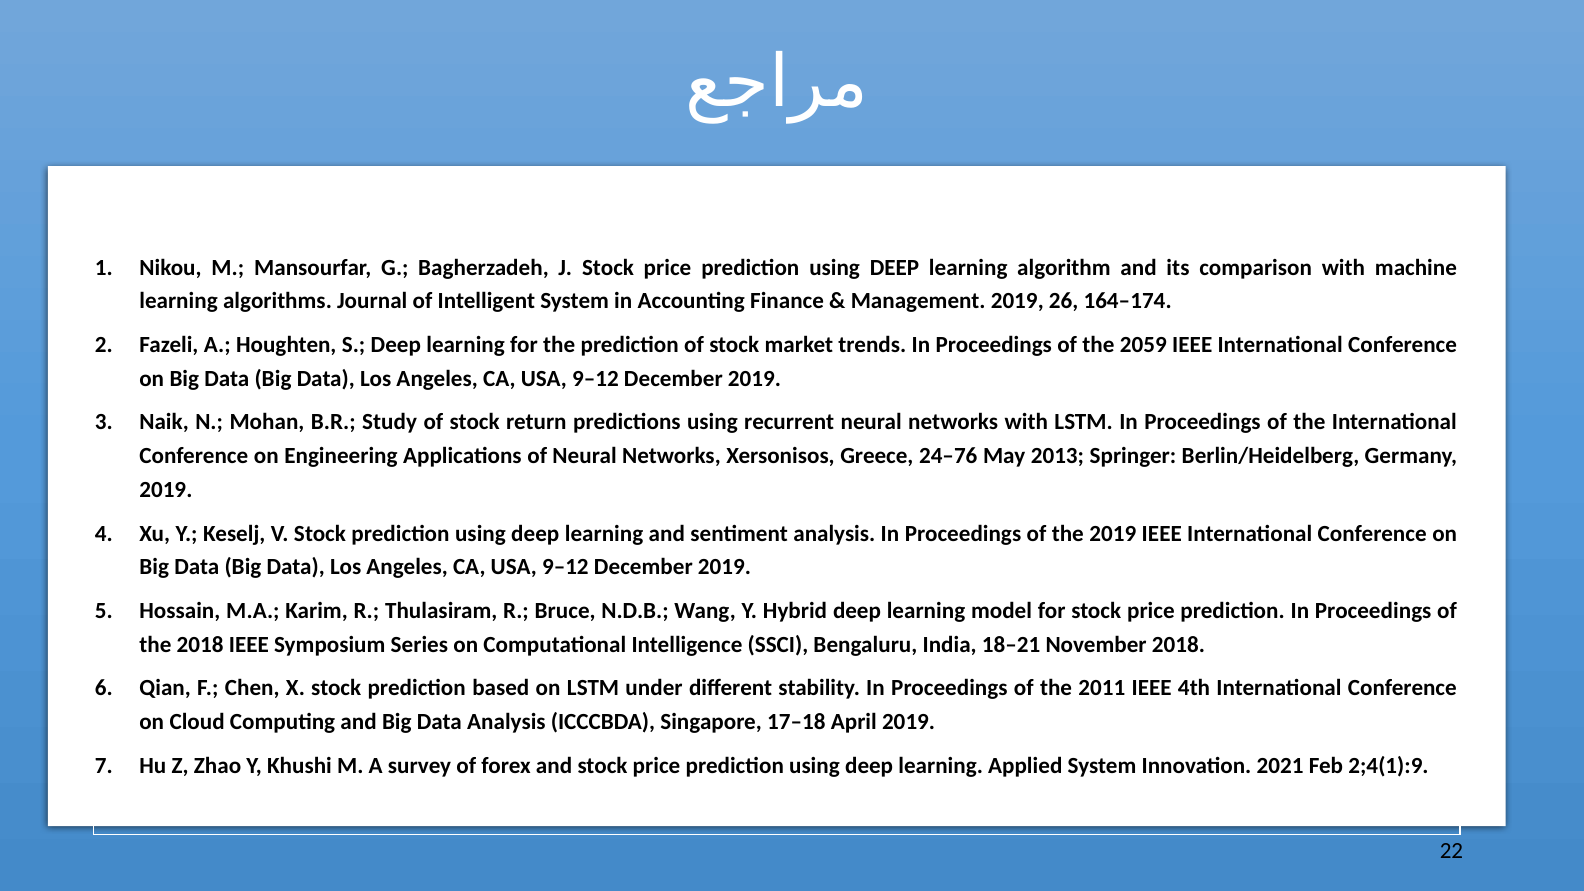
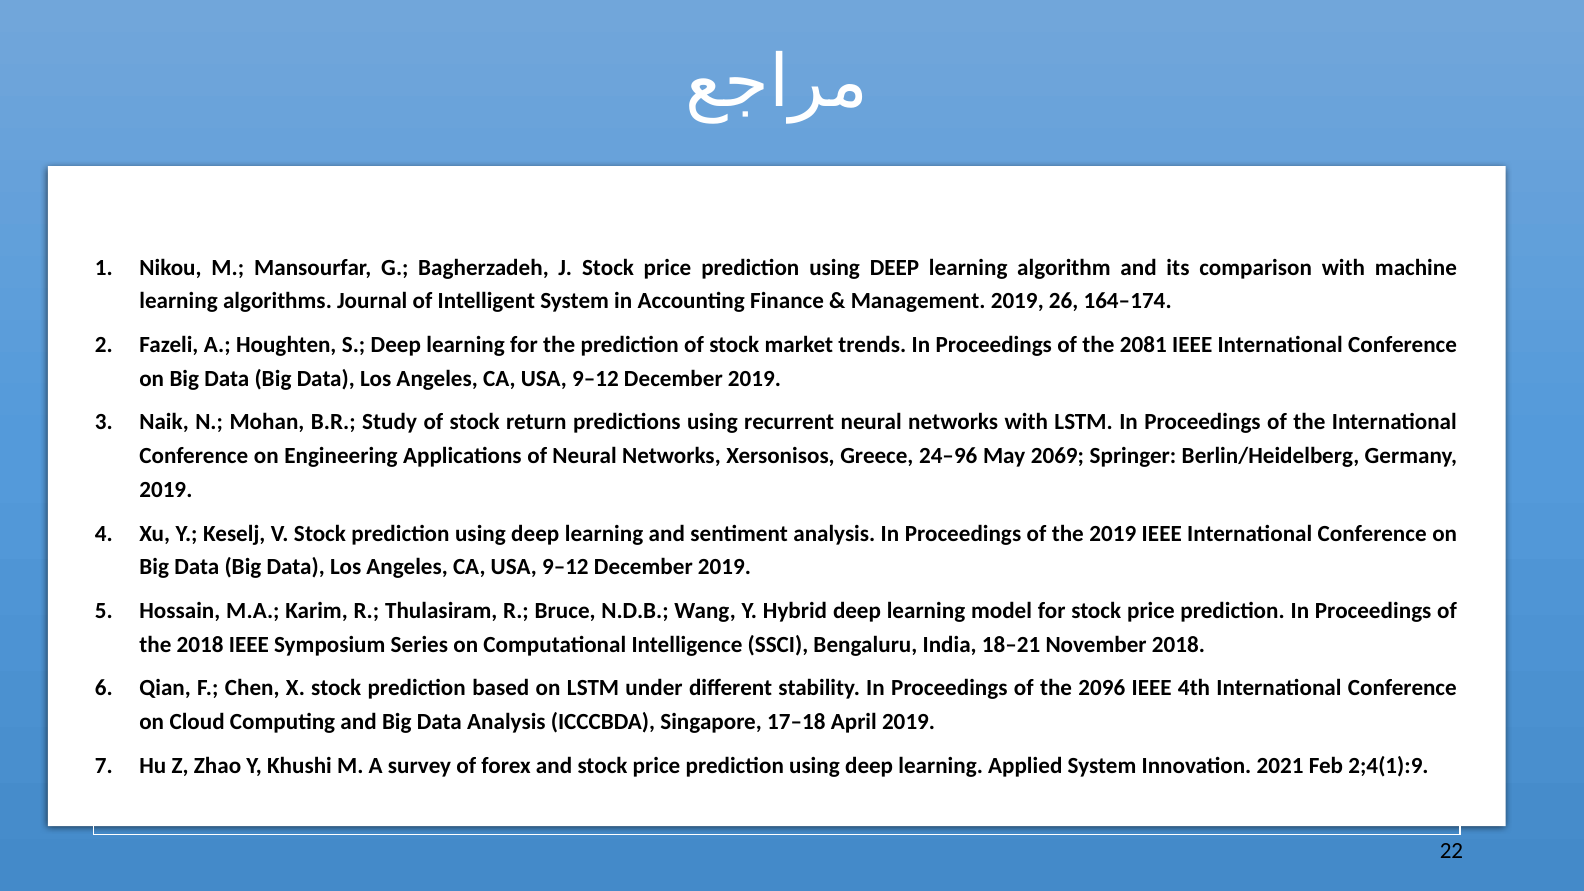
2059: 2059 -> 2081
24–76: 24–76 -> 24–96
2013: 2013 -> 2069
2011: 2011 -> 2096
